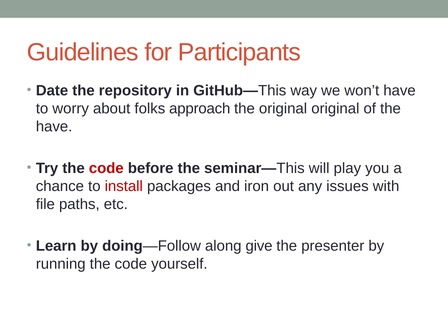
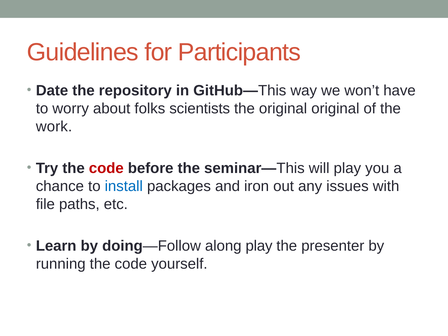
approach: approach -> scientists
have at (54, 126): have -> work
install colour: red -> blue
along give: give -> play
